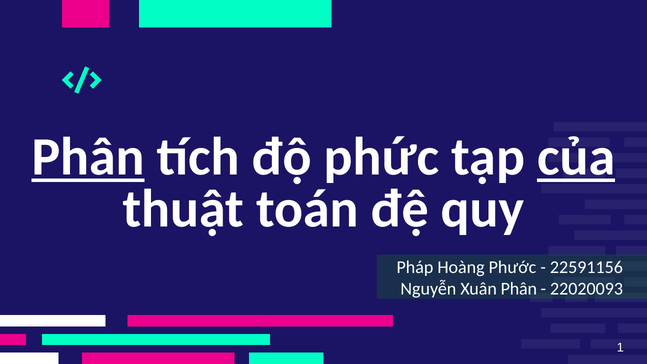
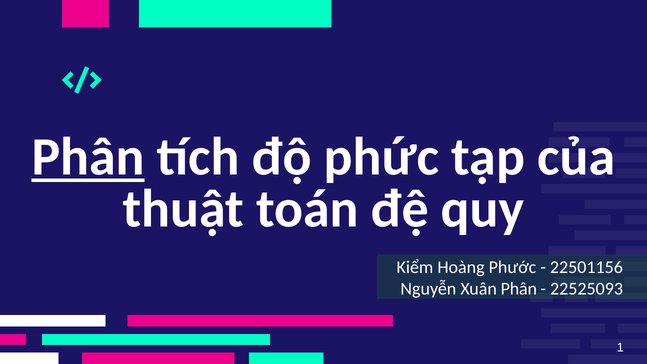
của underline: present -> none
Pháp: Pháp -> Kiểm
22591156: 22591156 -> 22501156
22020093: 22020093 -> 22525093
